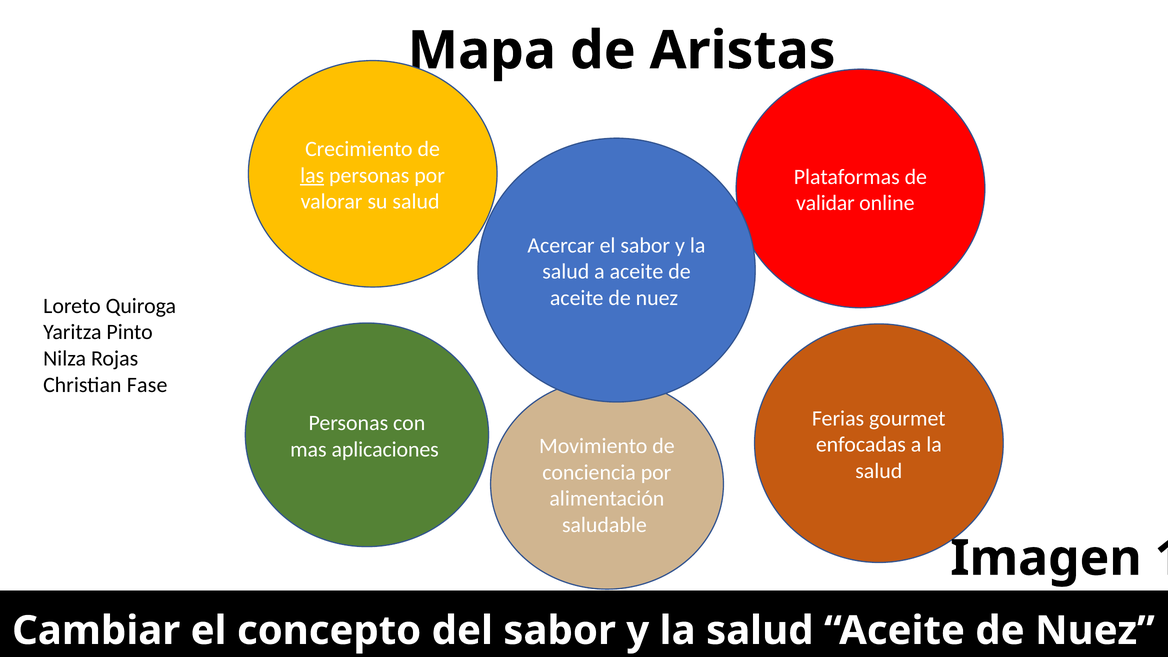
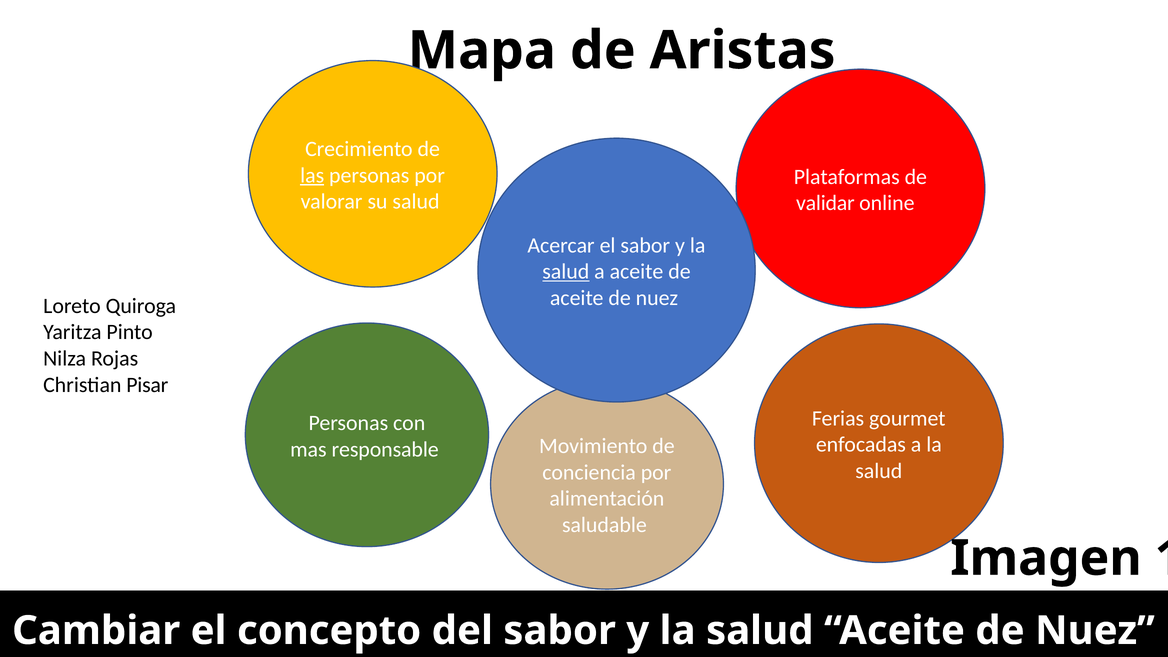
salud at (566, 272) underline: none -> present
Fase: Fase -> Pisar
aplicaciones: aplicaciones -> responsable
